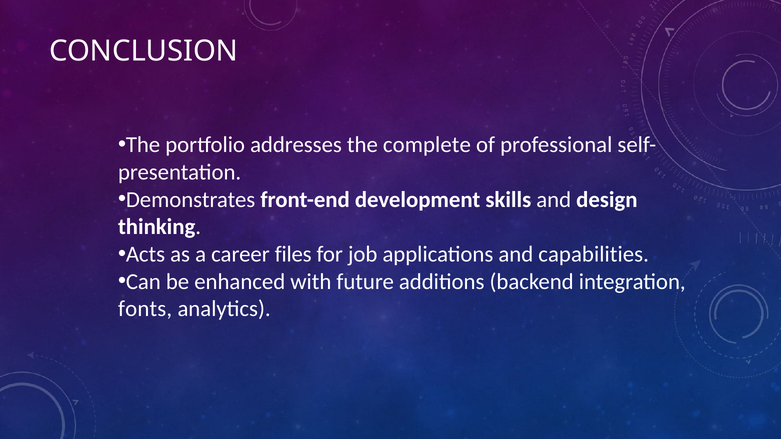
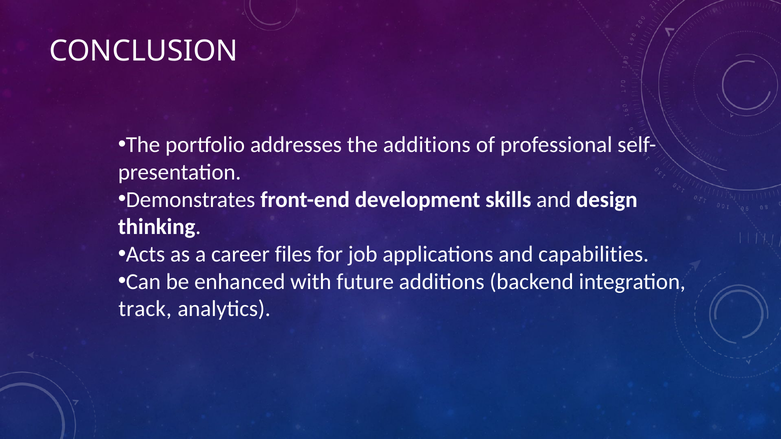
the complete: complete -> additions
fonts: fonts -> track
